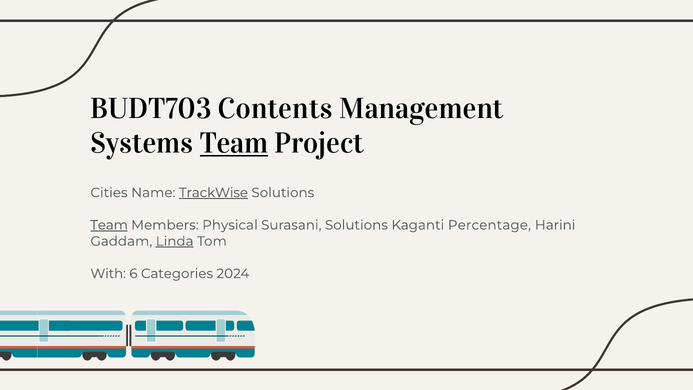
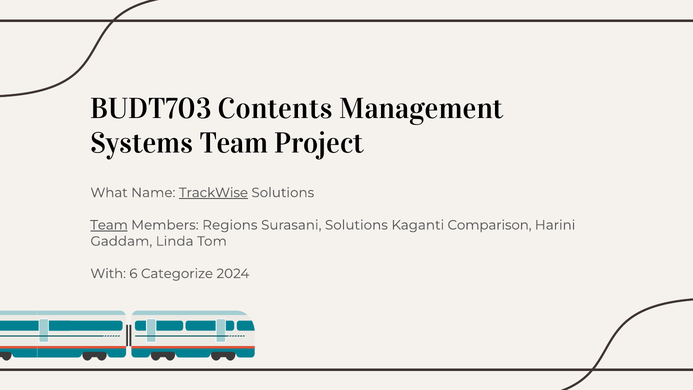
Team at (234, 143) underline: present -> none
Cities: Cities -> What
Physical: Physical -> Regions
Percentage: Percentage -> Comparison
Linda underline: present -> none
Categories: Categories -> Categorize
